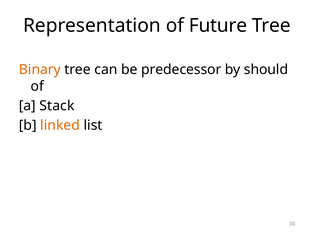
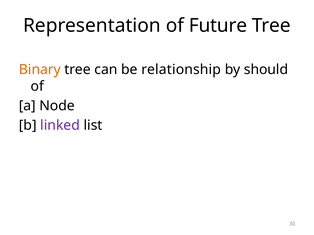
predecessor: predecessor -> relationship
Stack: Stack -> Node
linked colour: orange -> purple
